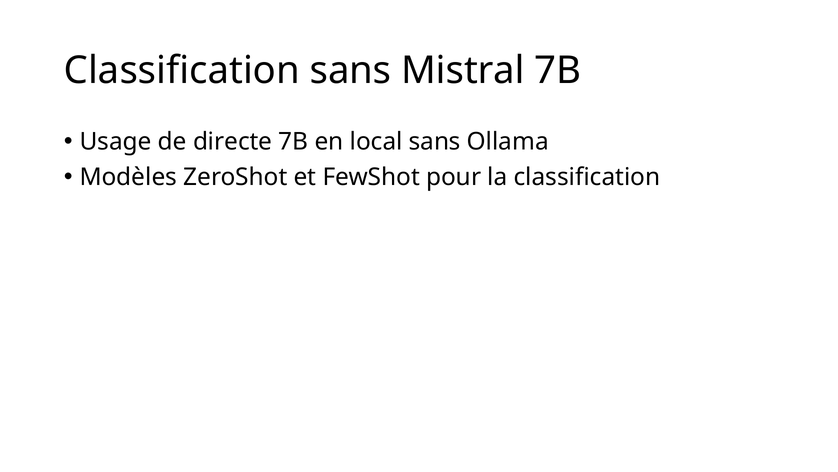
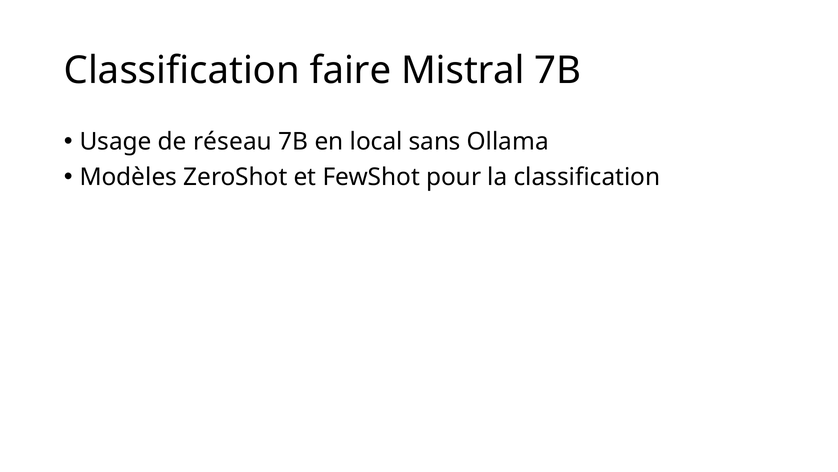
Classification sans: sans -> faire
directe: directe -> réseau
